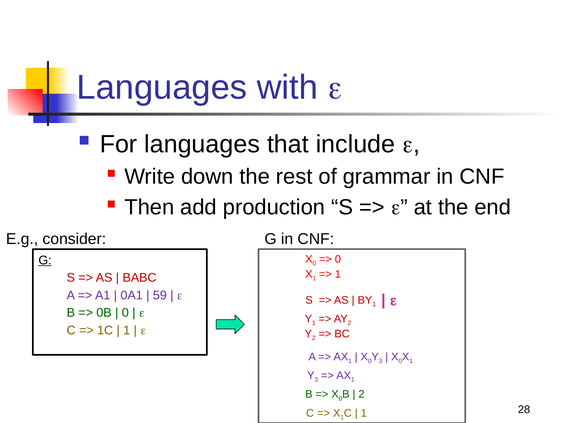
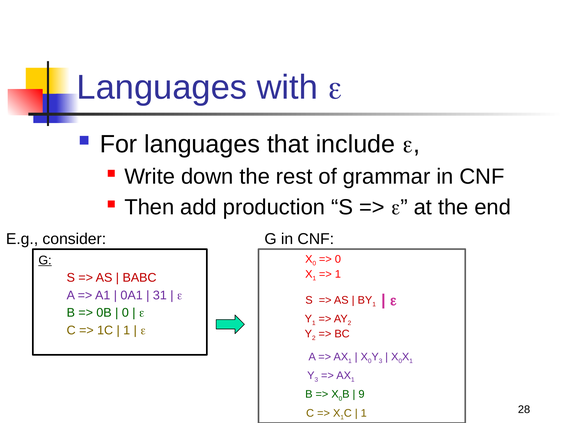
59: 59 -> 31
2 at (361, 394): 2 -> 9
